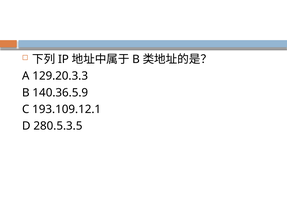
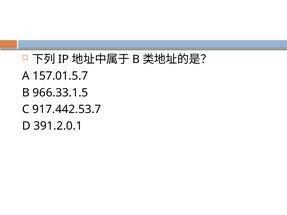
129.20.3.3: 129.20.3.3 -> 157.01.5.7
140.36.5.9: 140.36.5.9 -> 966.33.1.5
193.109.12.1: 193.109.12.1 -> 917.442.53.7
280.5.3.5: 280.5.3.5 -> 391.2.0.1
